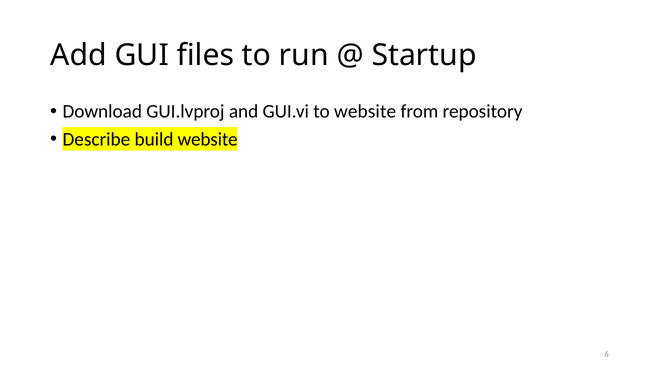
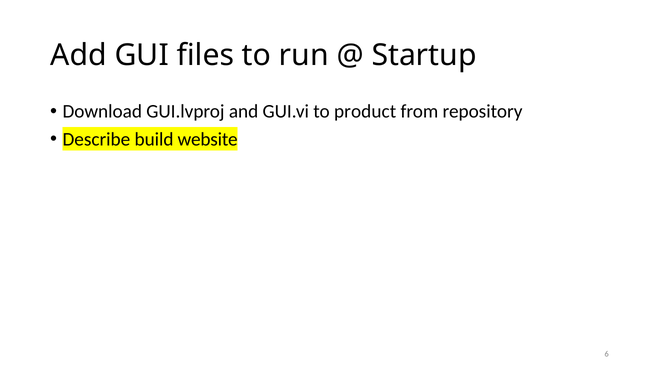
to website: website -> product
